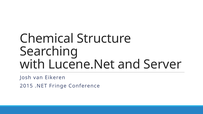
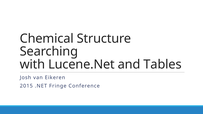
Server: Server -> Tables
